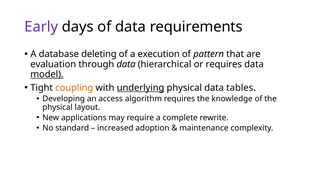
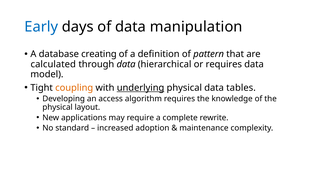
Early colour: purple -> blue
requirements: requirements -> manipulation
deleting: deleting -> creating
execution: execution -> definition
evaluation: evaluation -> calculated
model underline: present -> none
